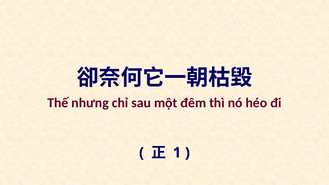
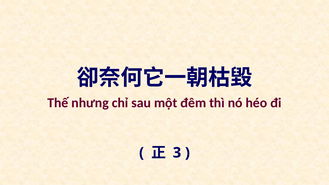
1: 1 -> 3
